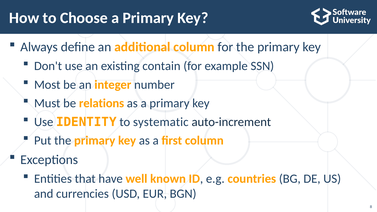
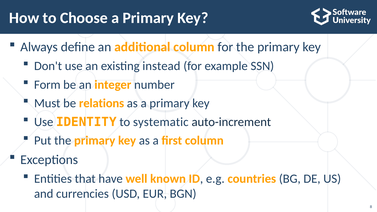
contain: contain -> instead
Most: Most -> Form
